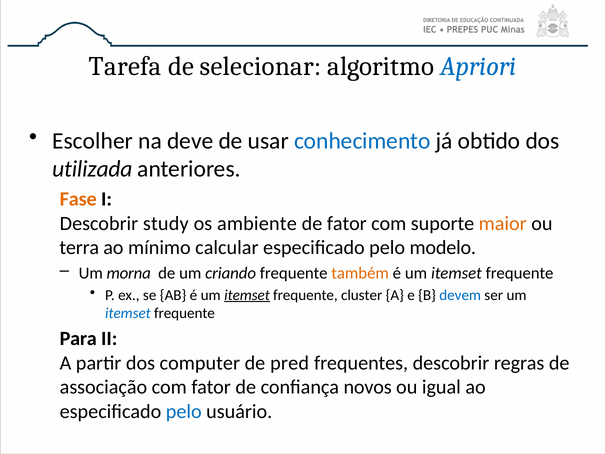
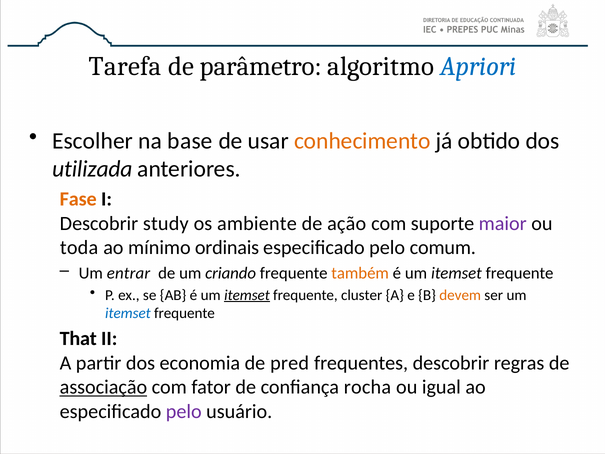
selecionar: selecionar -> parâmetro
deve: deve -> base
conhecimento colour: blue -> orange
de fator: fator -> ação
maior colour: orange -> purple
terra: terra -> toda
calcular: calcular -> ordinais
modelo: modelo -> comum
morna: morna -> entrar
devem colour: blue -> orange
Para: Para -> That
computer: computer -> economia
associação underline: none -> present
novos: novos -> rocha
pelo at (184, 411) colour: blue -> purple
